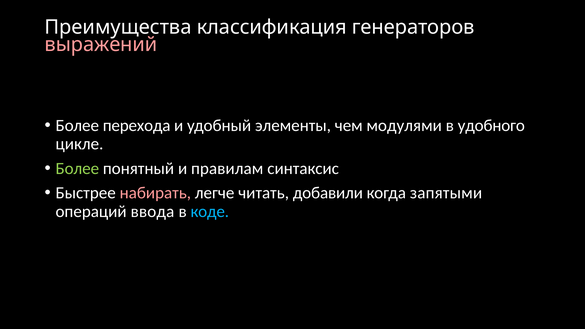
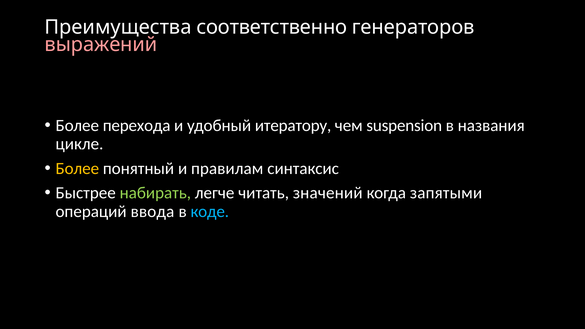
классификация: классификация -> соответственно
элементы: элементы -> итератору
модулями: модулями -> suspension
удобного: удобного -> названия
Более at (77, 168) colour: light green -> yellow
набирать colour: pink -> light green
добавили: добавили -> значений
